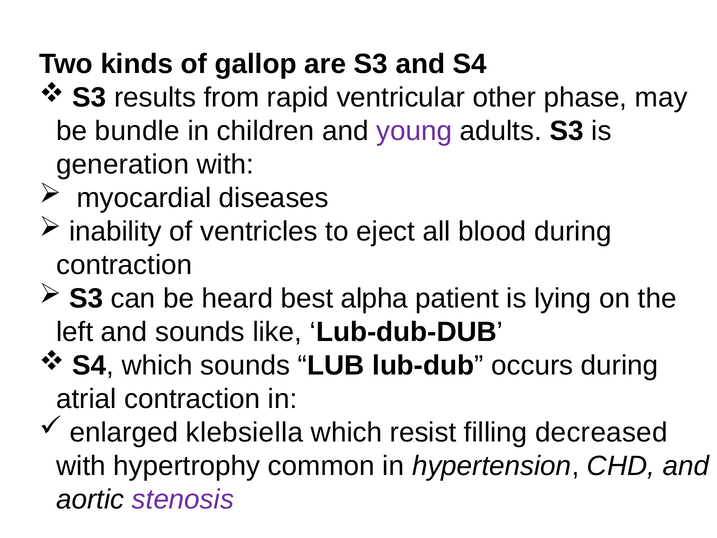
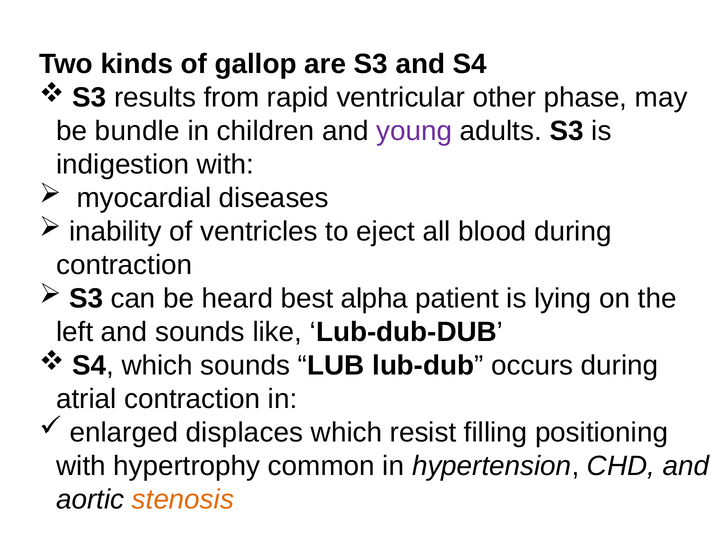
generation: generation -> indigestion
klebsiella: klebsiella -> displaces
decreased: decreased -> positioning
stenosis colour: purple -> orange
